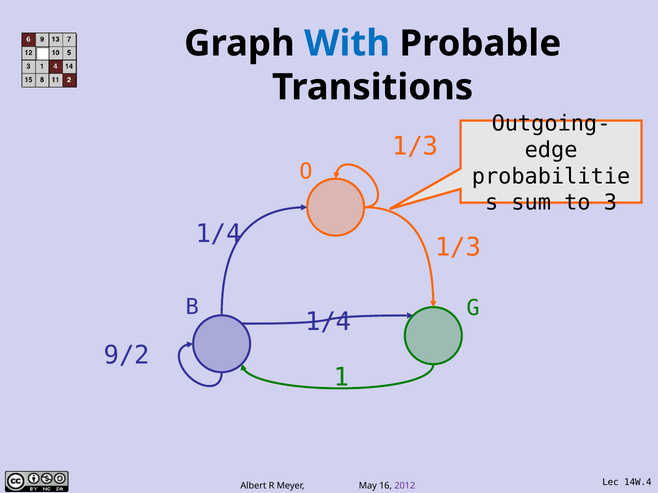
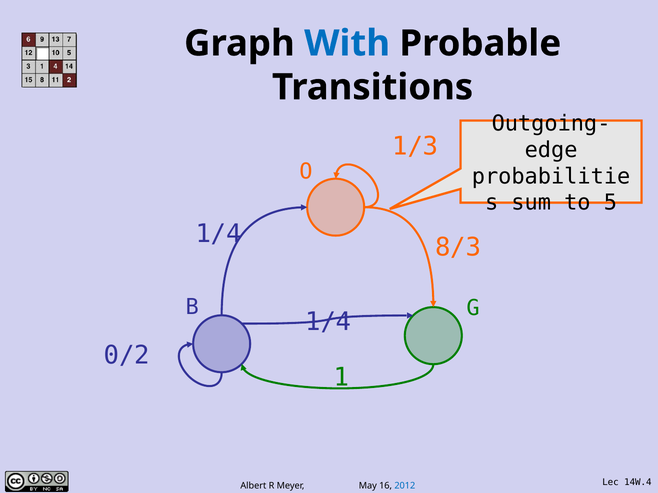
3: 3 -> 5
1/3 at (458, 247): 1/3 -> 8/3
9/2: 9/2 -> 0/2
2012 colour: purple -> blue
